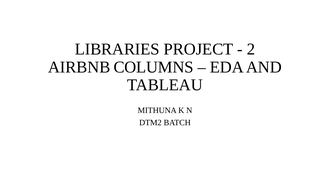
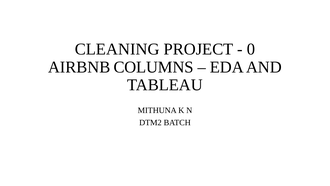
LIBRARIES: LIBRARIES -> CLEANING
2: 2 -> 0
